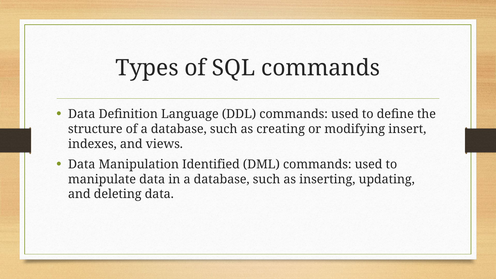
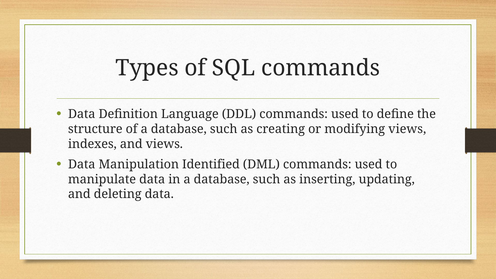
modifying insert: insert -> views
